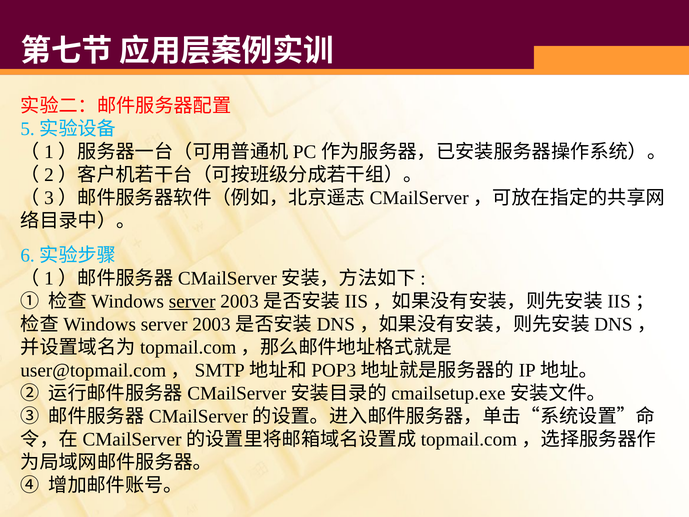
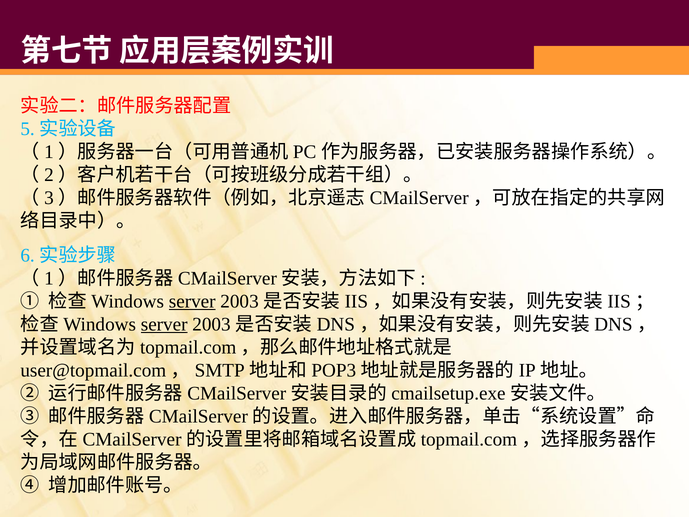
server at (164, 324) underline: none -> present
